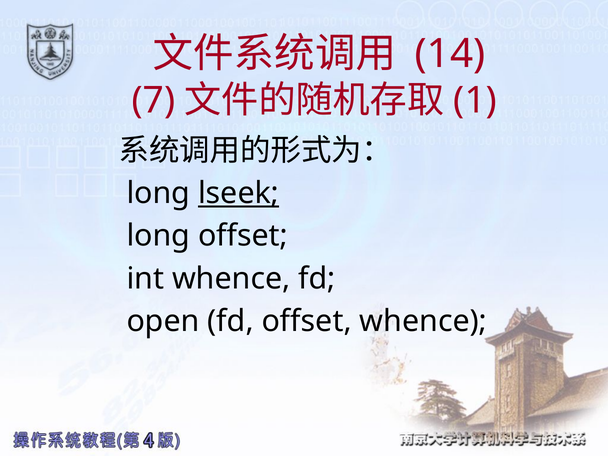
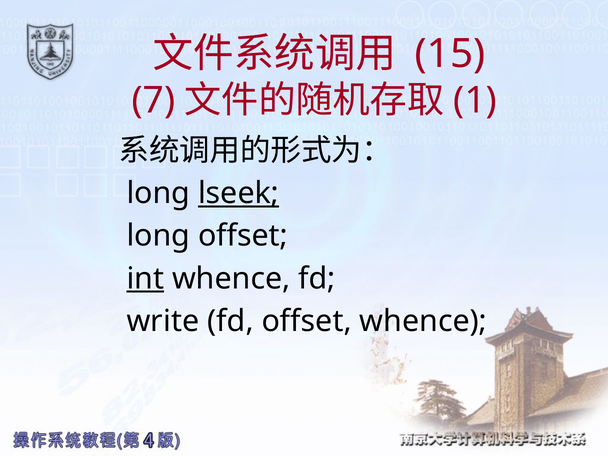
14: 14 -> 15
int underline: none -> present
open: open -> write
